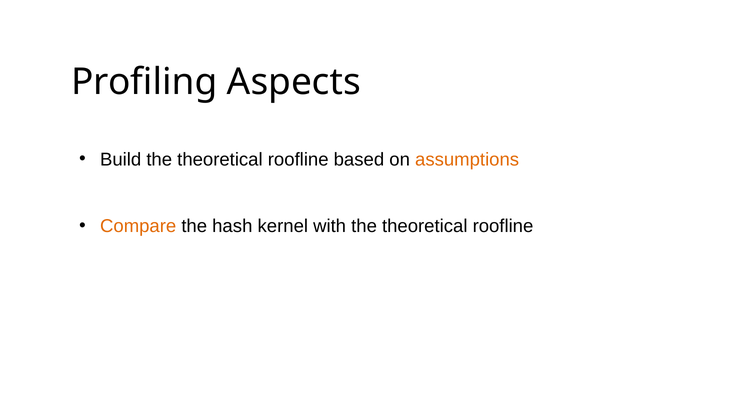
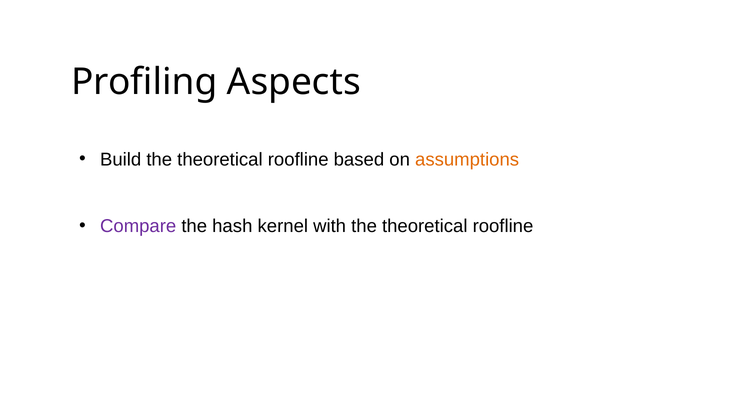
Compare colour: orange -> purple
